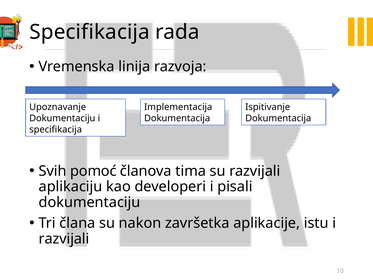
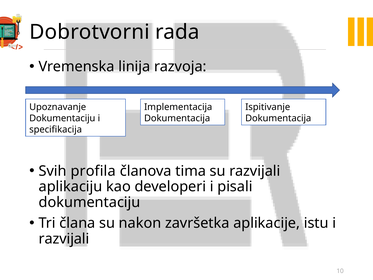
Specifikacija at (90, 32): Specifikacija -> Dobrotvorni
pomoć: pomoć -> profila
